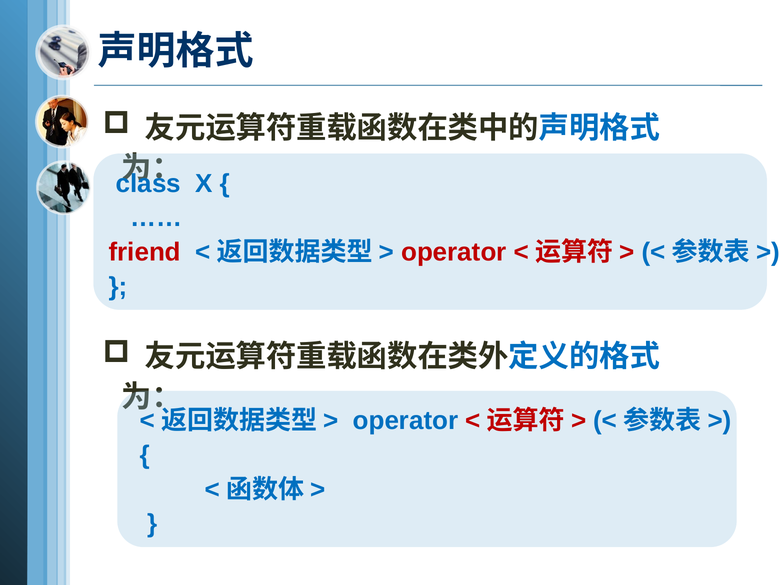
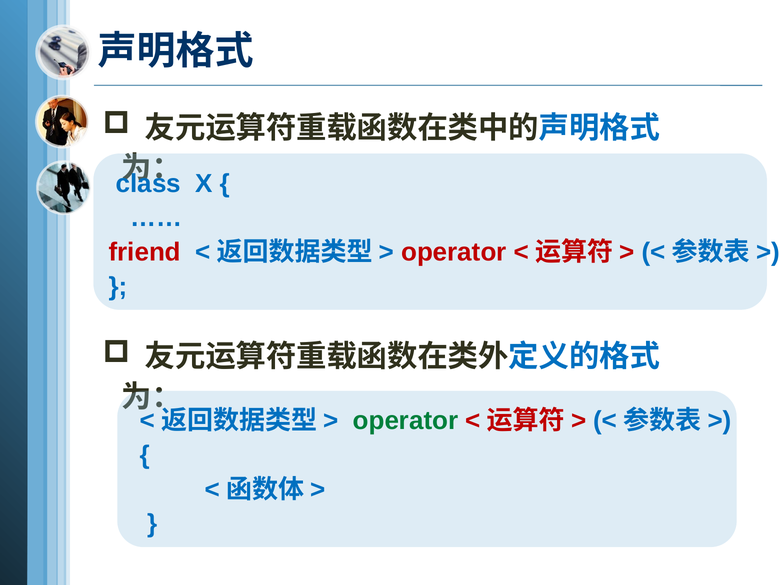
operator at (405, 421) colour: blue -> green
